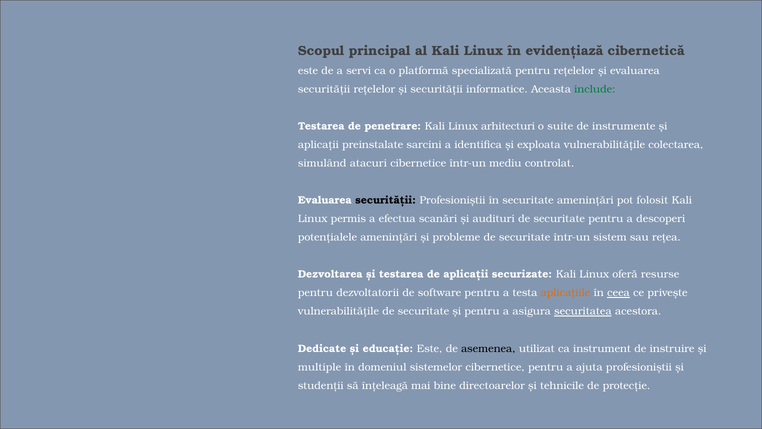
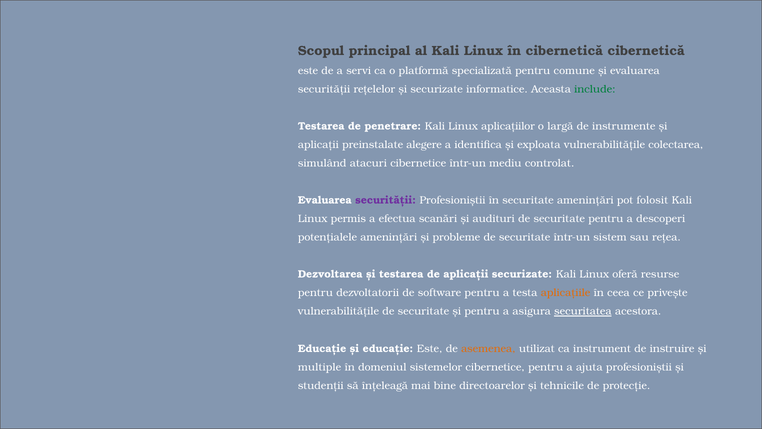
în evidențiază: evidențiază -> cibernetică
pentru rețelelor: rețelelor -> comune
și securității: securității -> securizate
arhitecturi: arhitecturi -> aplicațiilor
suite: suite -> largă
sarcini: sarcini -> alegere
securității at (386, 200) colour: black -> purple
ceea underline: present -> none
Dedicate at (322, 348): Dedicate -> Educație
asemenea colour: black -> orange
